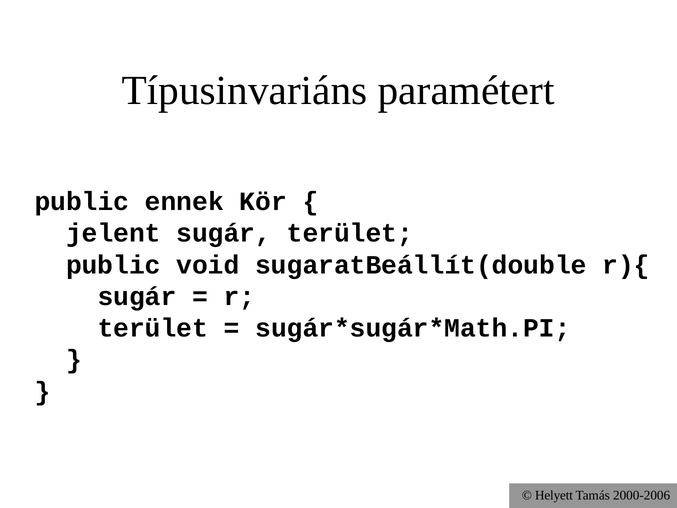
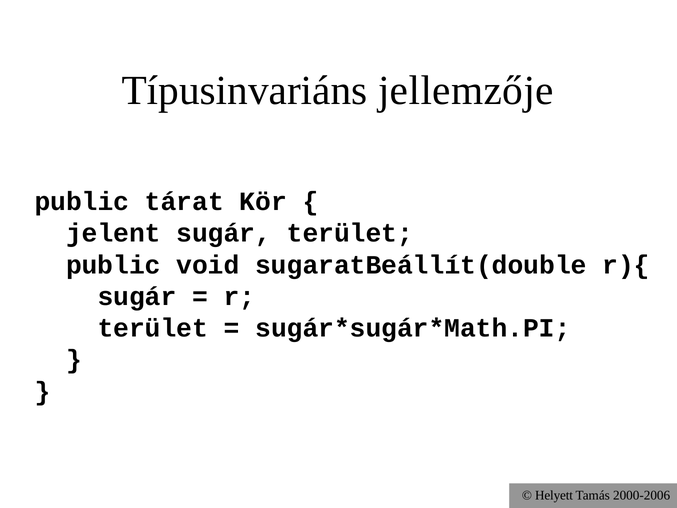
paramétert: paramétert -> jellemzője
ennek: ennek -> tárat
